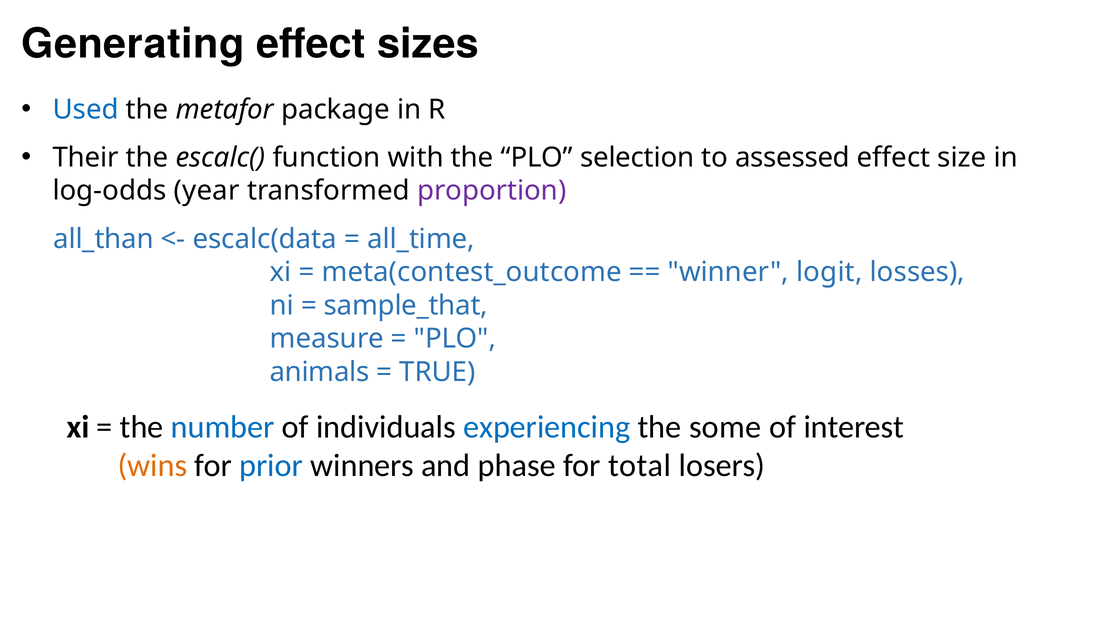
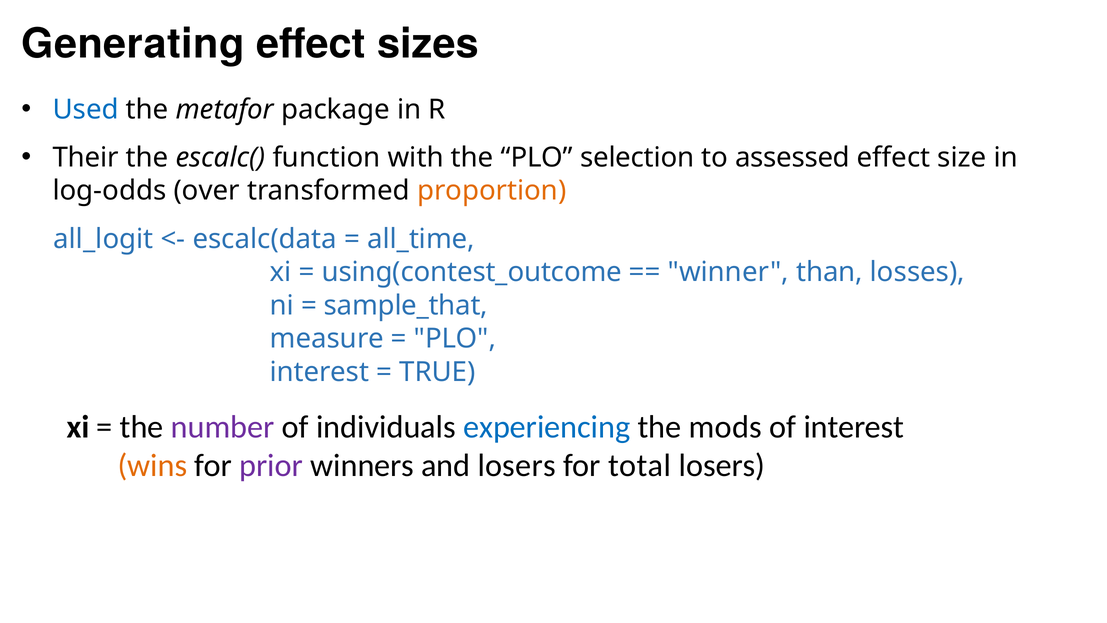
year: year -> over
proportion colour: purple -> orange
all_than: all_than -> all_logit
meta(contest_outcome: meta(contest_outcome -> using(contest_outcome
logit: logit -> than
animals at (320, 372): animals -> interest
number colour: blue -> purple
some: some -> mods
prior colour: blue -> purple
and phase: phase -> losers
